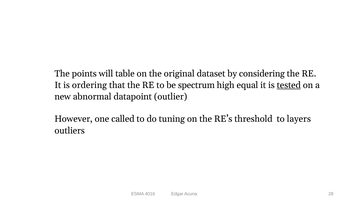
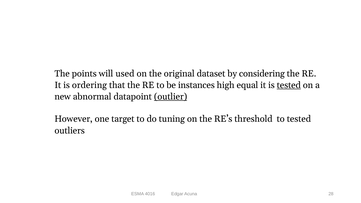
table: table -> used
spectrum: spectrum -> instances
outlier underline: none -> present
called: called -> target
to layers: layers -> tested
